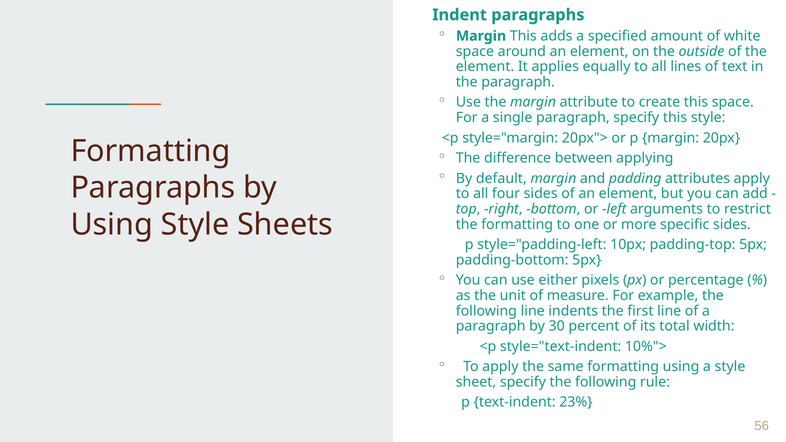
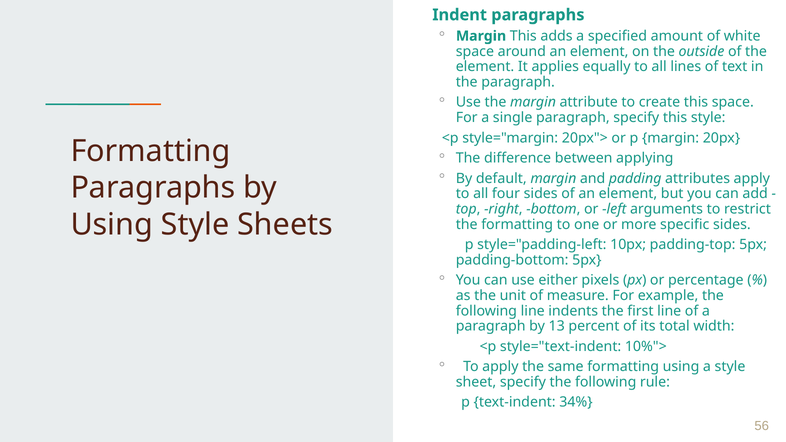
30: 30 -> 13
23%: 23% -> 34%
